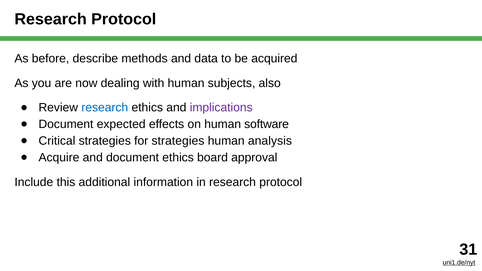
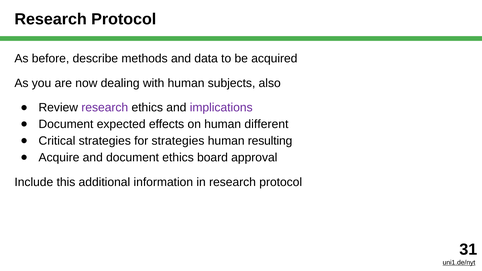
research at (105, 108) colour: blue -> purple
software: software -> different
analysis: analysis -> resulting
